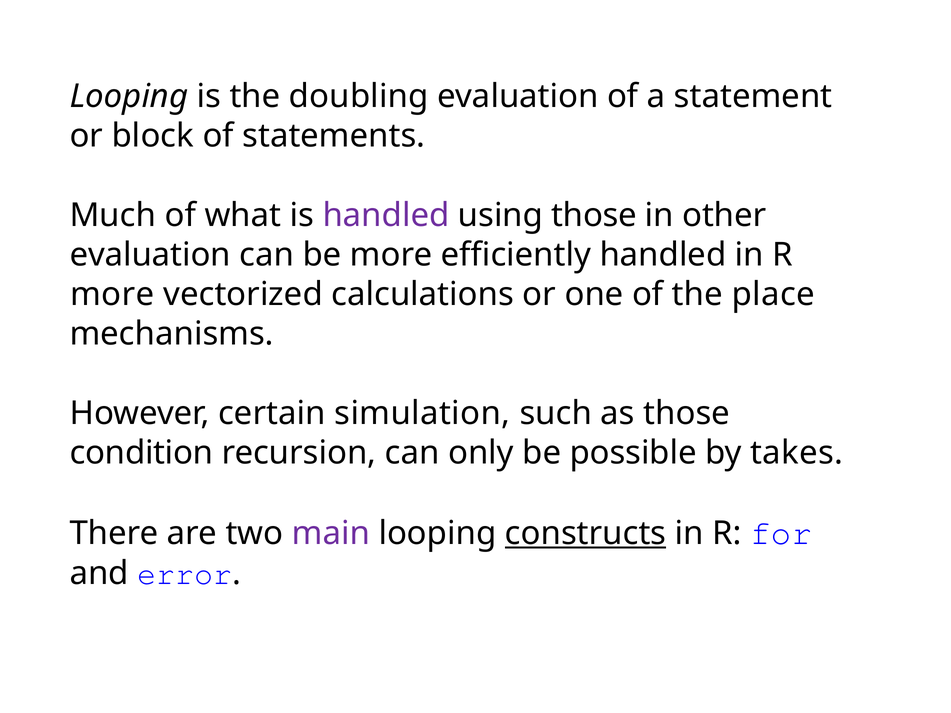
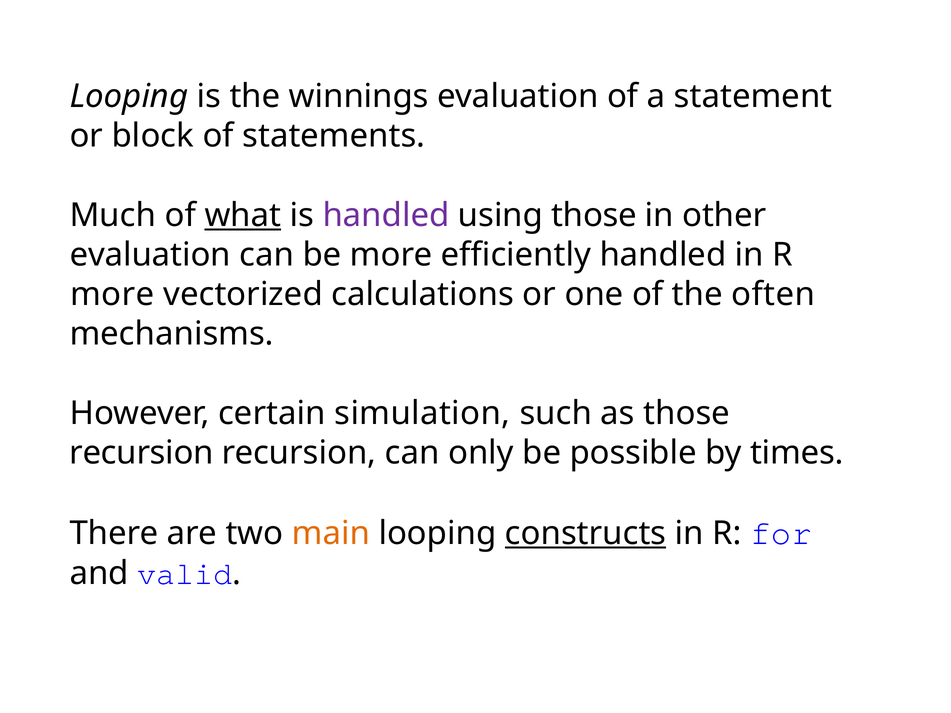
doubling: doubling -> winnings
what underline: none -> present
place: place -> often
condition at (141, 453): condition -> recursion
takes: takes -> times
main colour: purple -> orange
error: error -> valid
